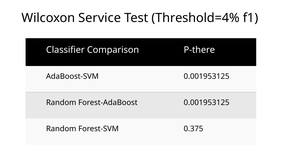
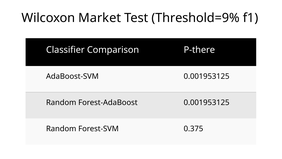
Service: Service -> Market
Threshold=4%: Threshold=4% -> Threshold=9%
